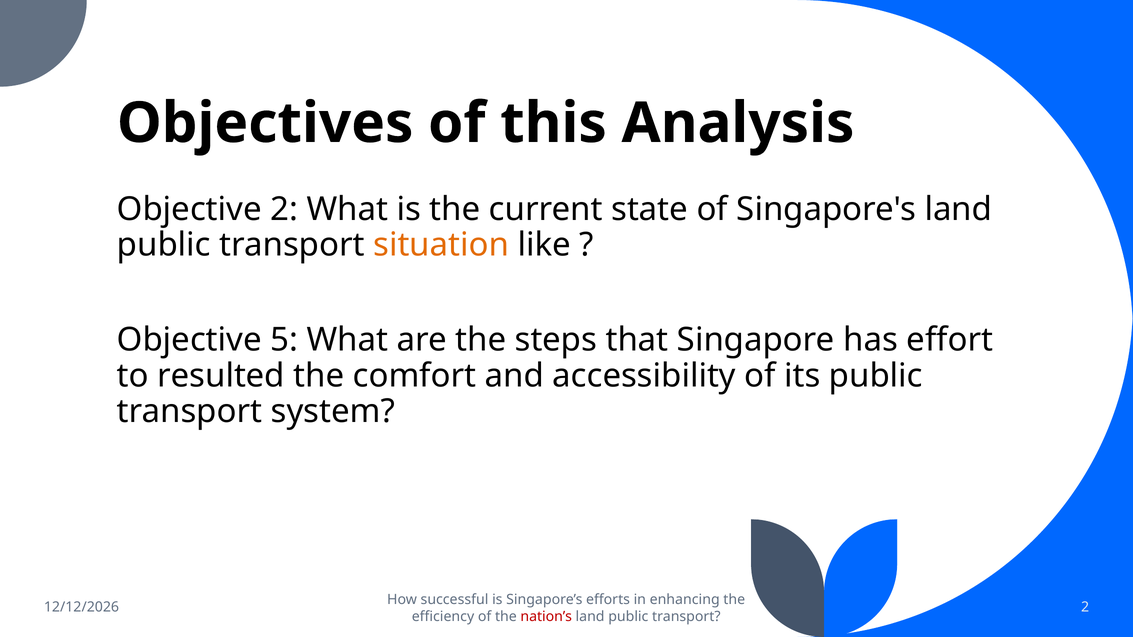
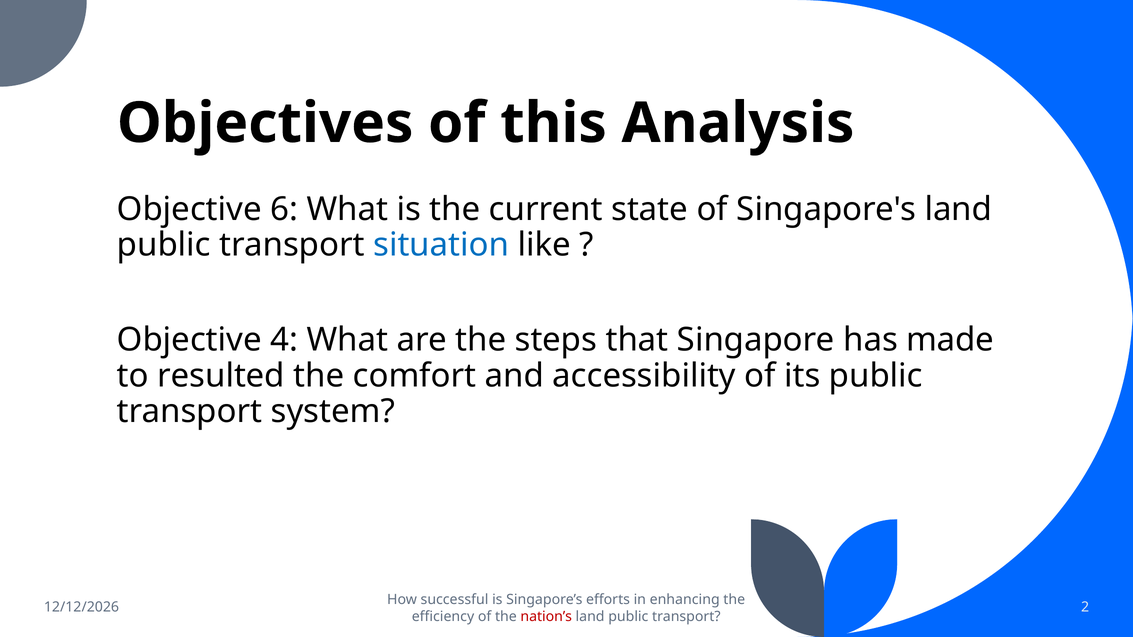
Objective 2: 2 -> 6
situation colour: orange -> blue
5: 5 -> 4
effort: effort -> made
